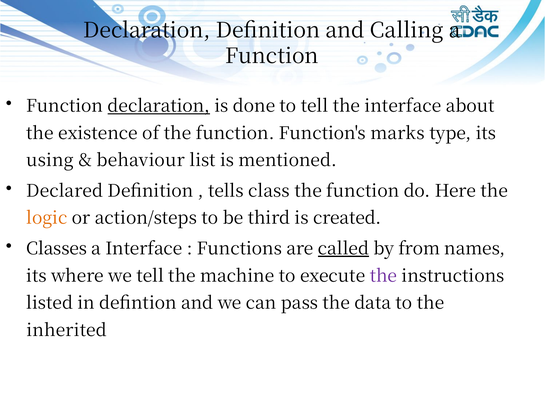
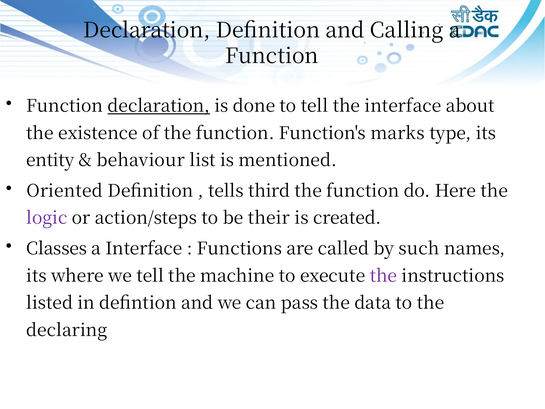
using: using -> entity
Declared: Declared -> Oriented
class: class -> third
logic colour: orange -> purple
third: third -> their
called underline: present -> none
from: from -> such
inherited: inherited -> declaring
